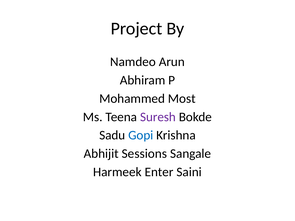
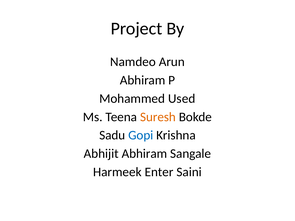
Most: Most -> Used
Suresh colour: purple -> orange
Abhijit Sessions: Sessions -> Abhiram
